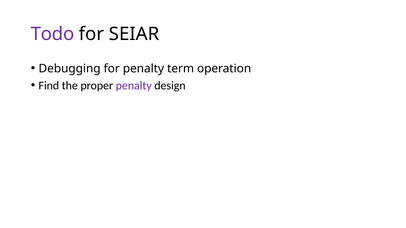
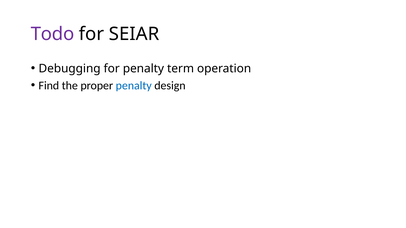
penalty at (134, 86) colour: purple -> blue
